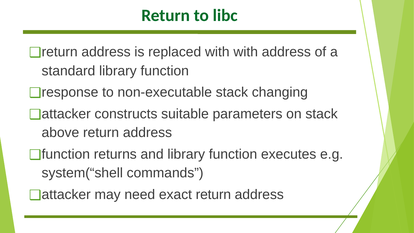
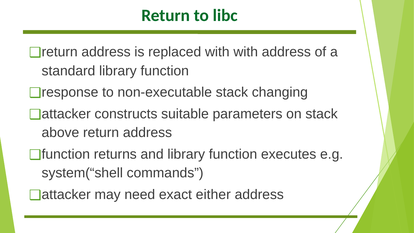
exact return: return -> either
